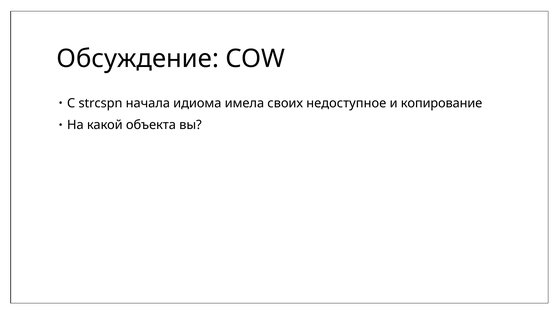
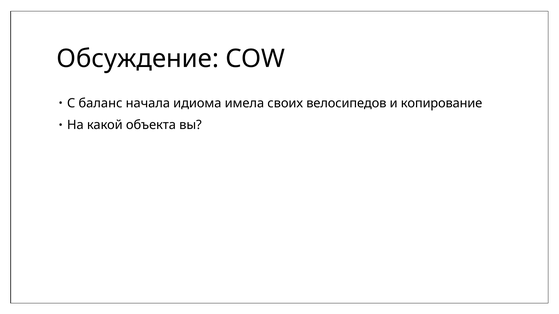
strcspn: strcspn -> баланс
недоступное: недоступное -> велосипедов
